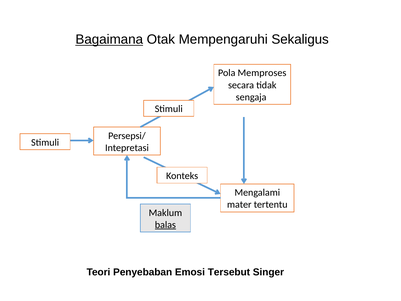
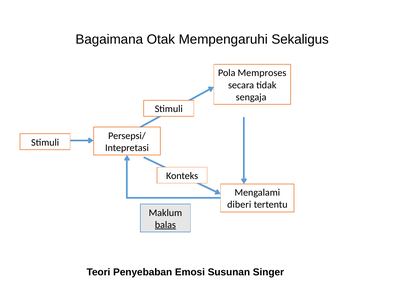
Bagaimana underline: present -> none
mater: mater -> diberi
Tersebut: Tersebut -> Susunan
